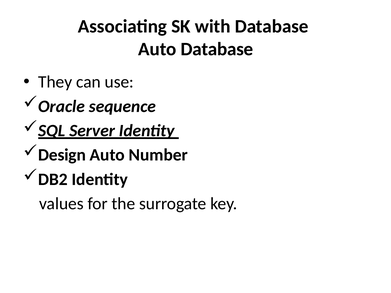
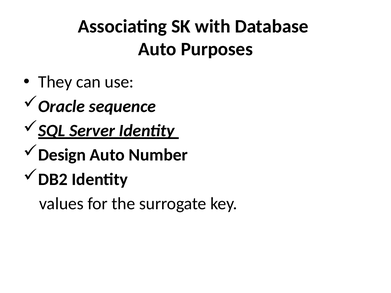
Auto Database: Database -> Purposes
